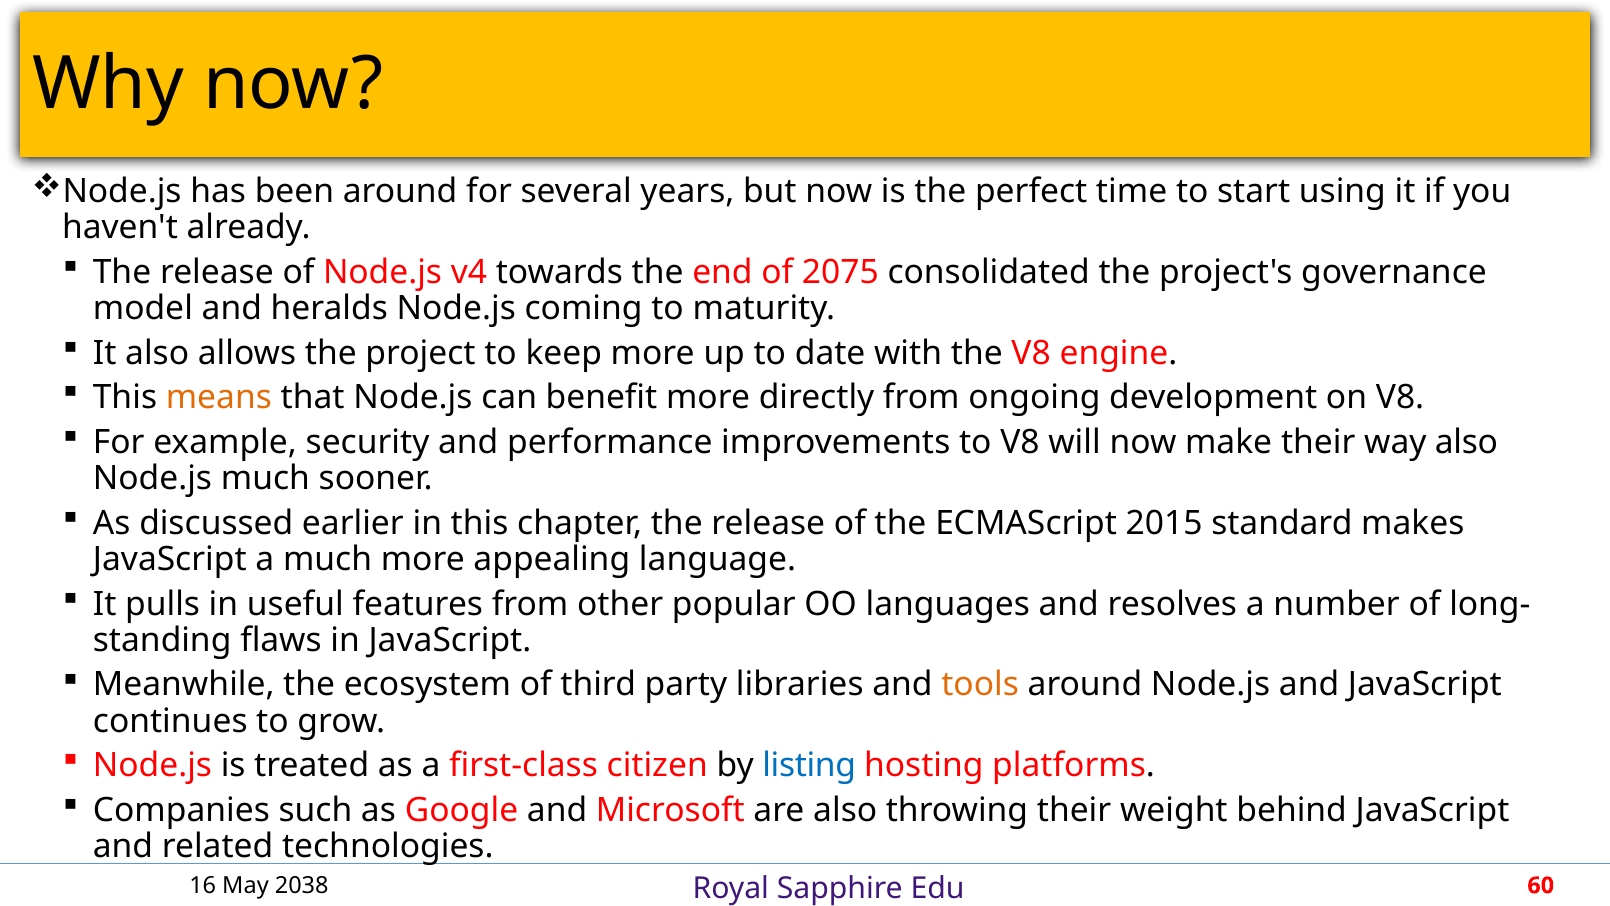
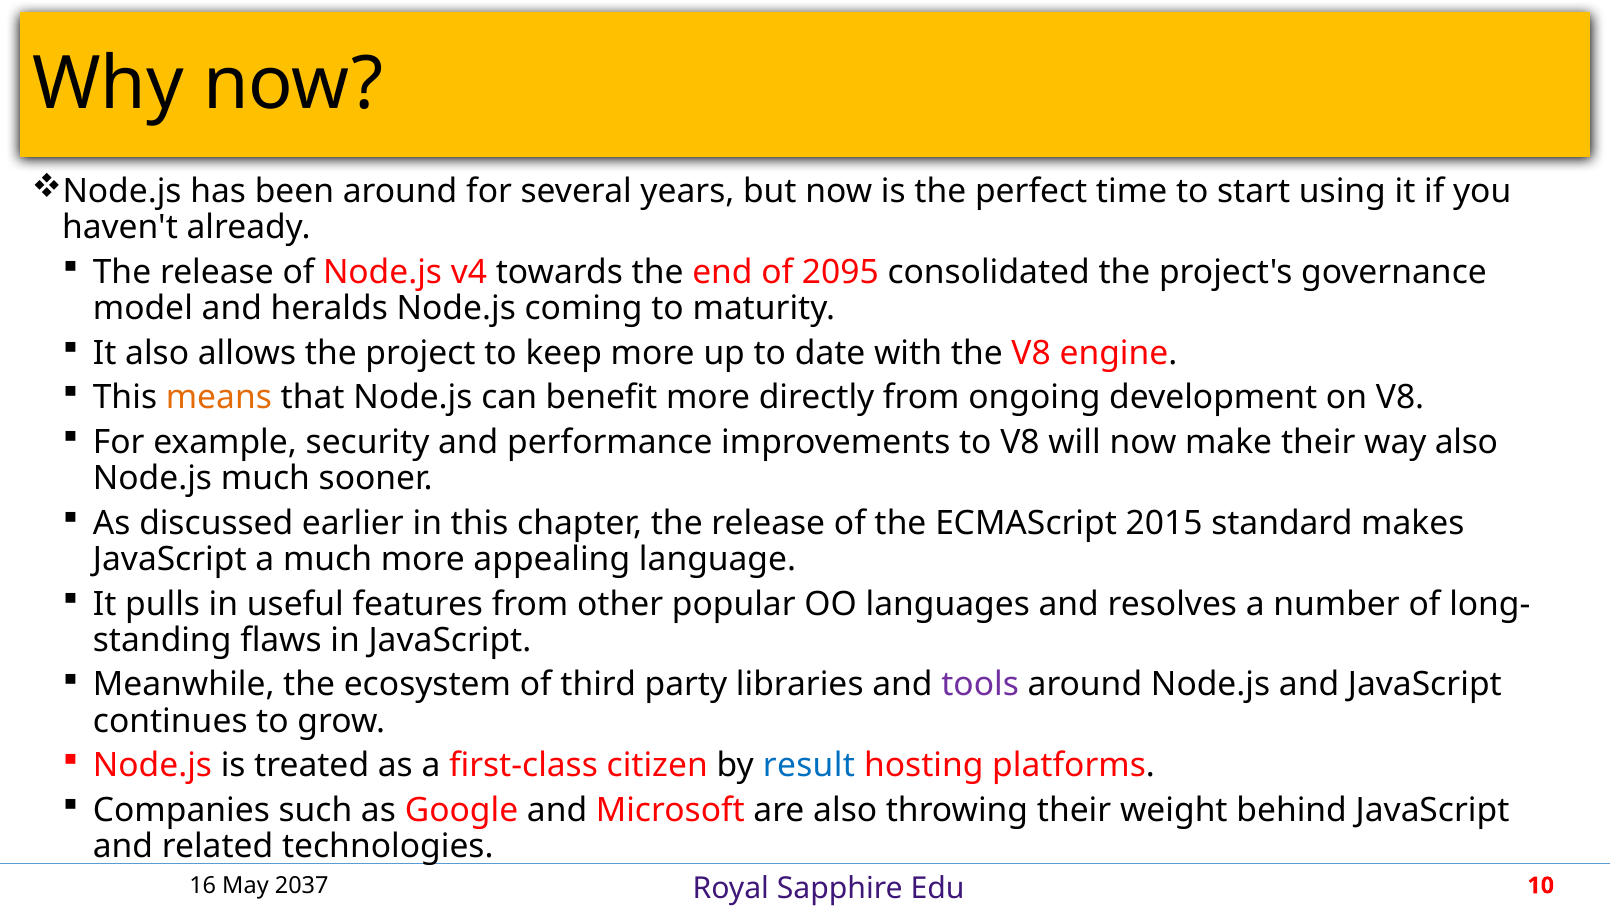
2075: 2075 -> 2095
tools colour: orange -> purple
listing: listing -> result
2038: 2038 -> 2037
60: 60 -> 10
